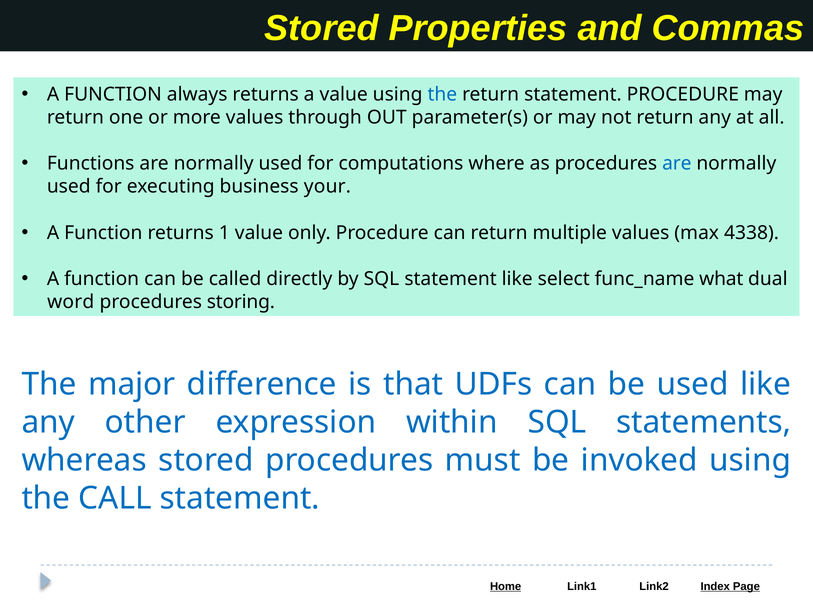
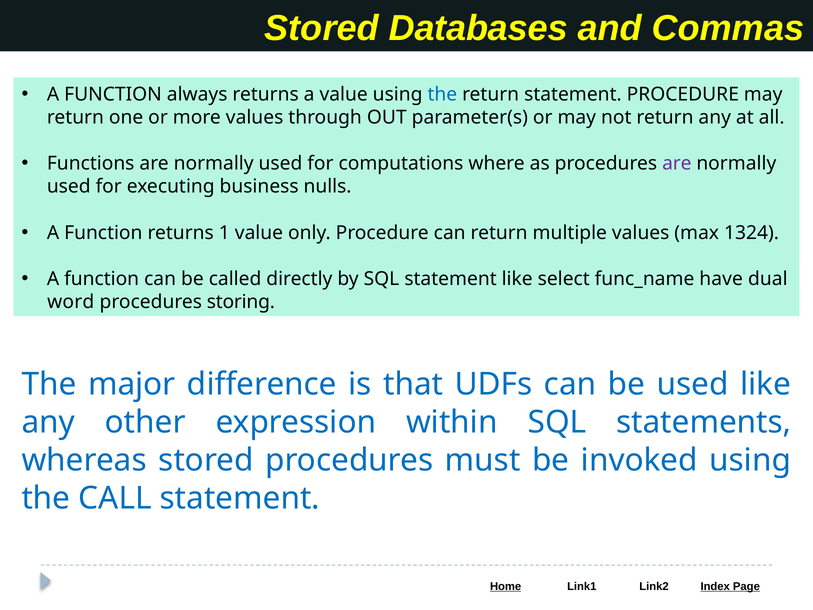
Properties: Properties -> Databases
are at (677, 163) colour: blue -> purple
your: your -> nulls
4338: 4338 -> 1324
what: what -> have
